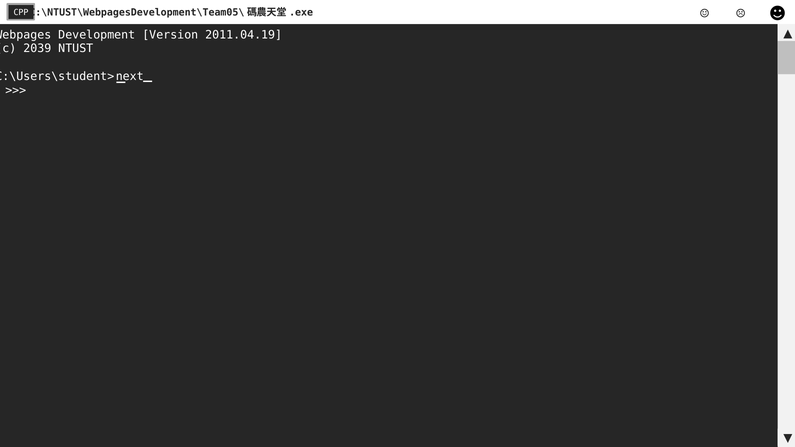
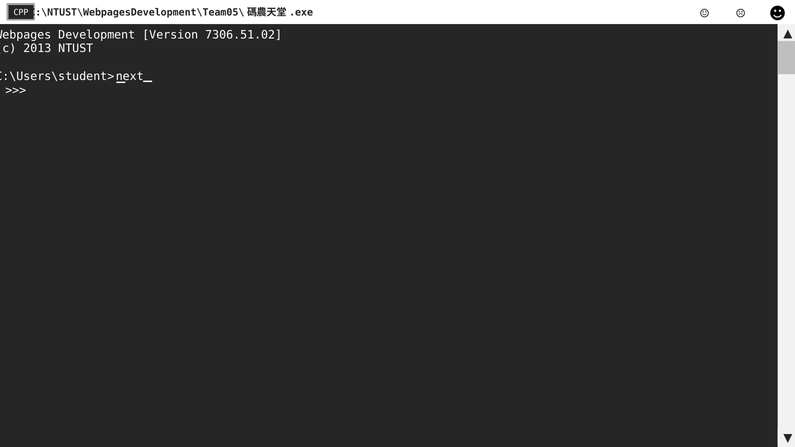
2011.04.19: 2011.04.19 -> 7306.51.02
2039: 2039 -> 2013
